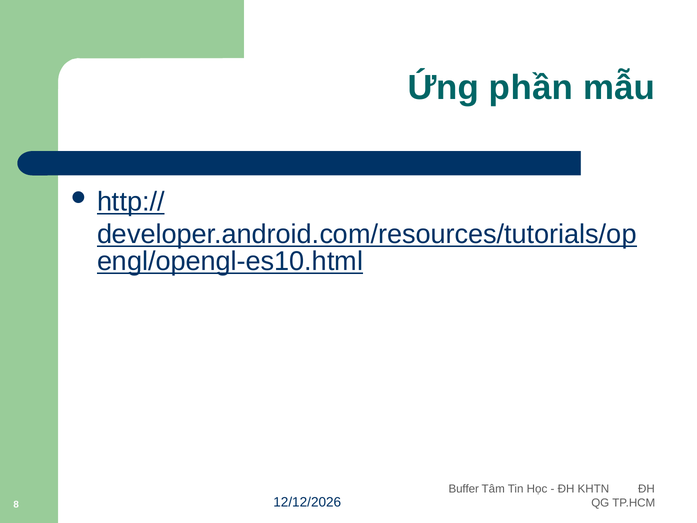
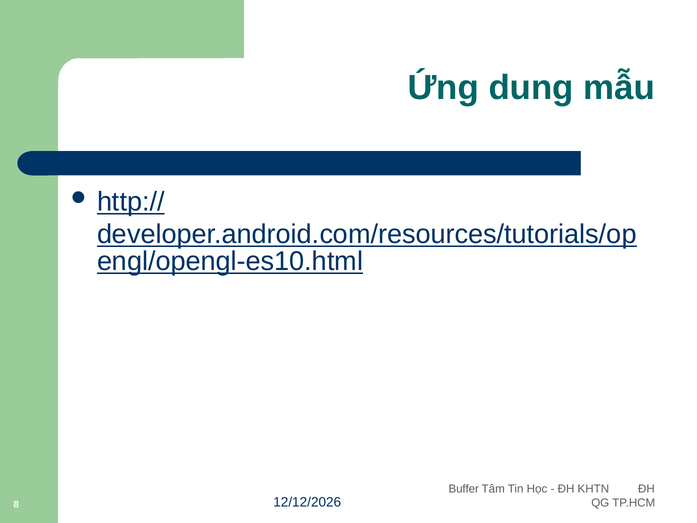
phần: phần -> dung
